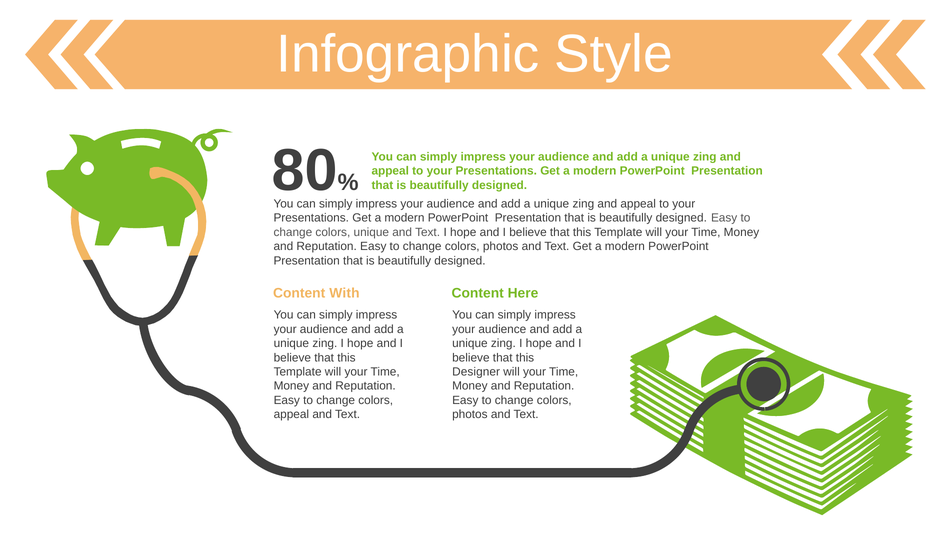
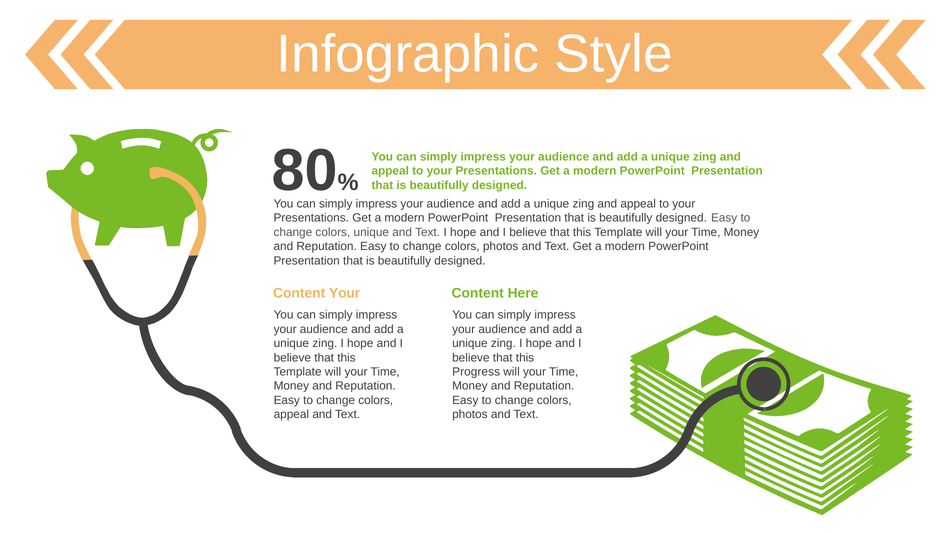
Content With: With -> Your
Designer: Designer -> Progress
